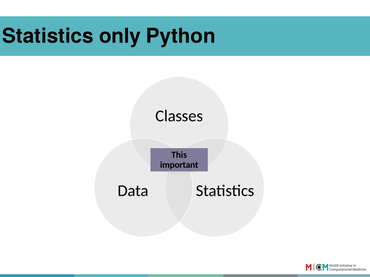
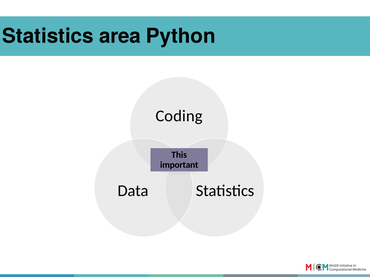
only: only -> area
Classes: Classes -> Coding
